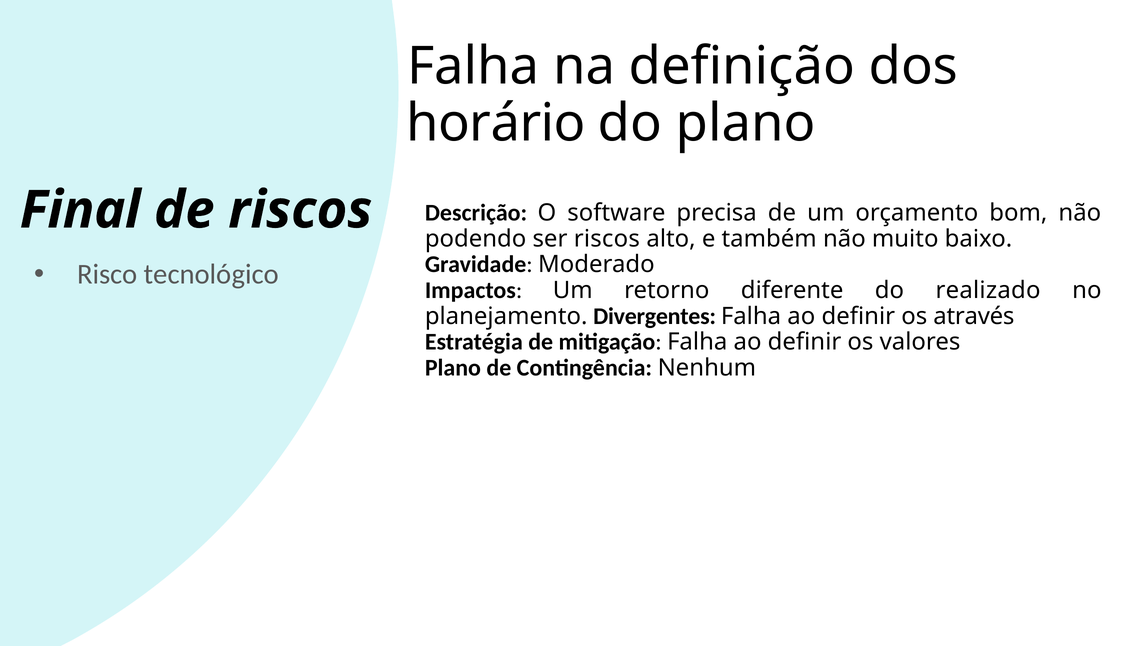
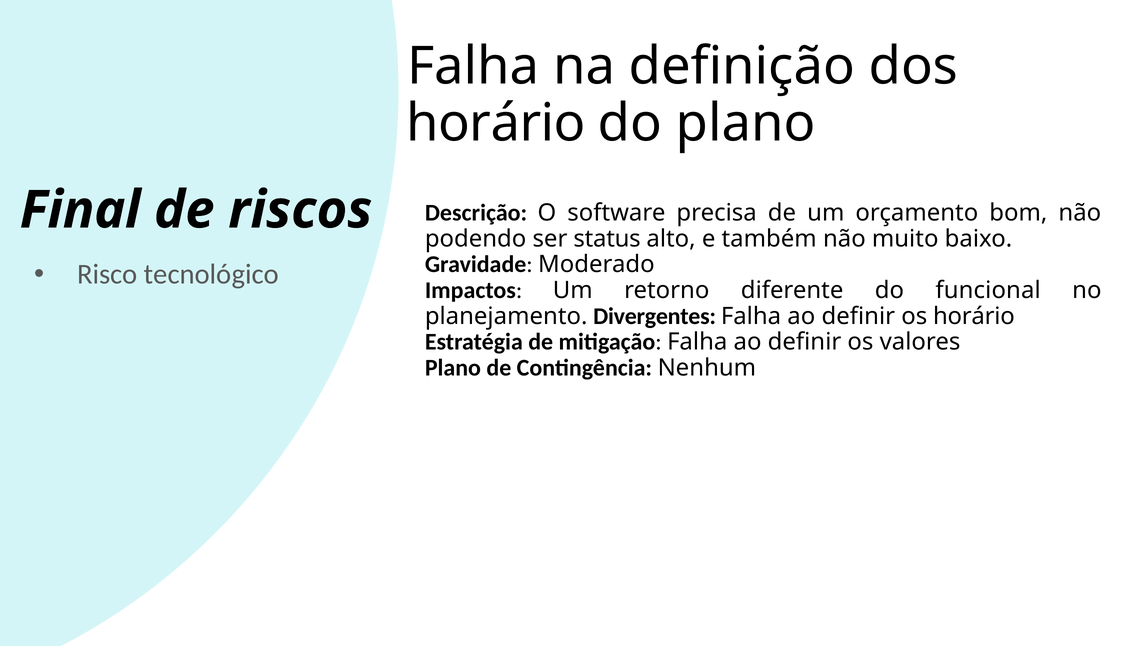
ser riscos: riscos -> status
realizado: realizado -> funcional
os através: através -> horário
